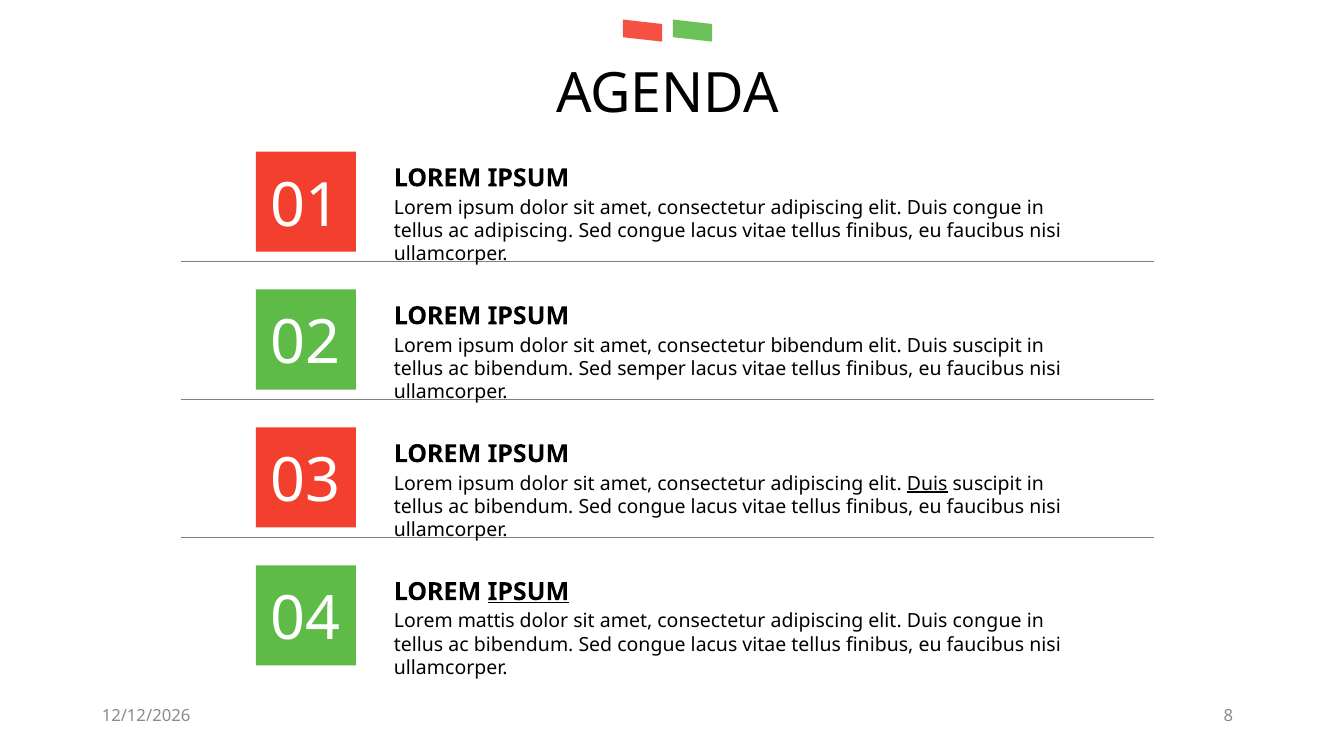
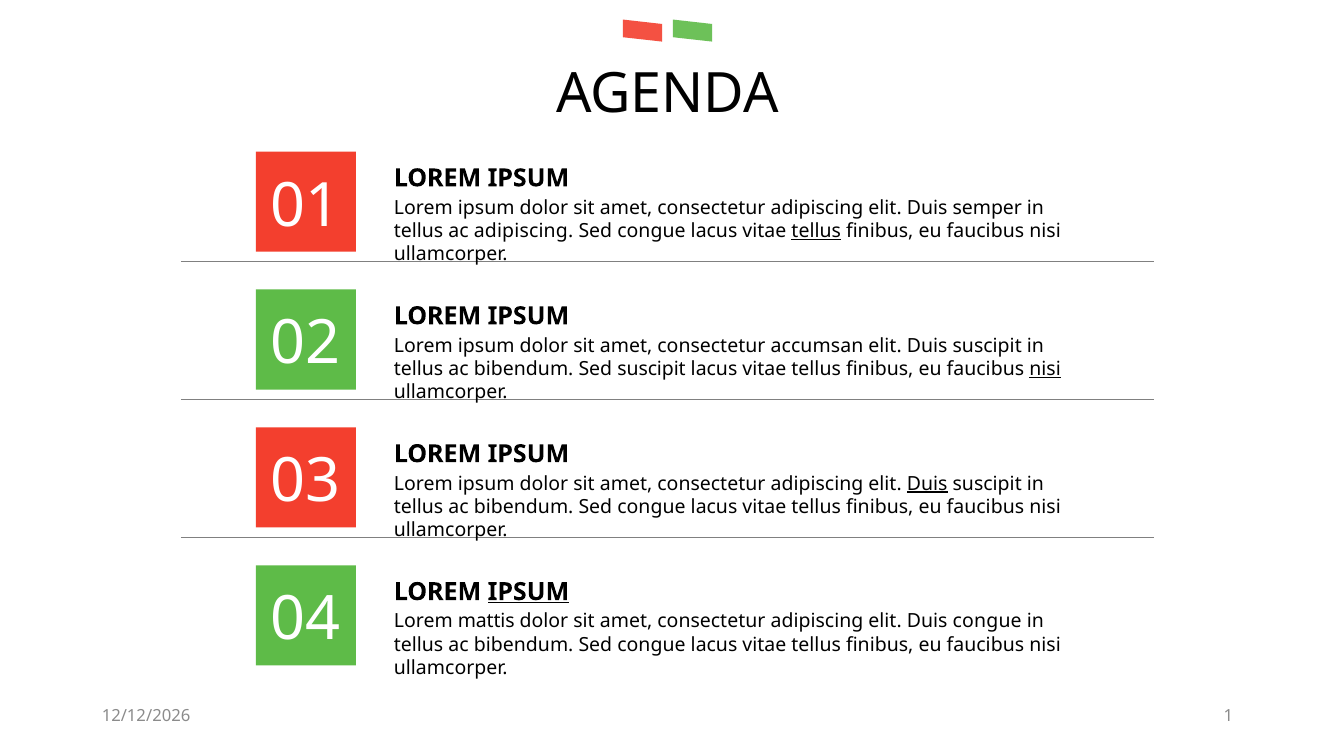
congue at (987, 208): congue -> semper
tellus at (816, 231) underline: none -> present
consectetur bibendum: bibendum -> accumsan
Sed semper: semper -> suscipit
nisi at (1045, 369) underline: none -> present
8: 8 -> 1
